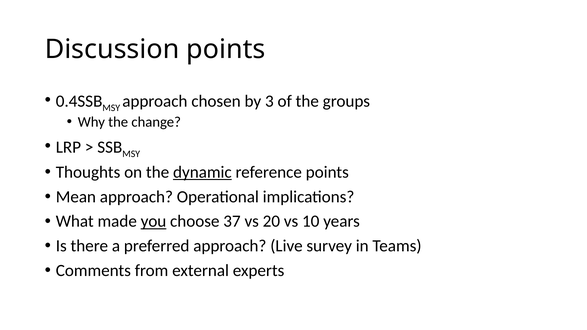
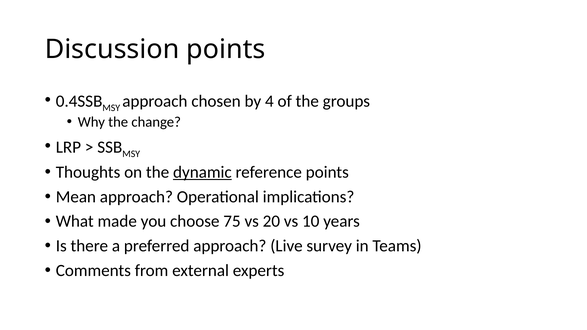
3: 3 -> 4
you underline: present -> none
37: 37 -> 75
